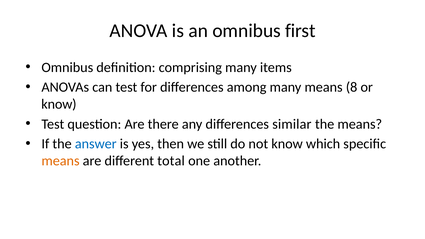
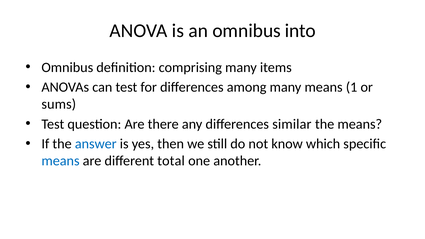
first: first -> into
8: 8 -> 1
know at (59, 104): know -> sums
means at (61, 161) colour: orange -> blue
